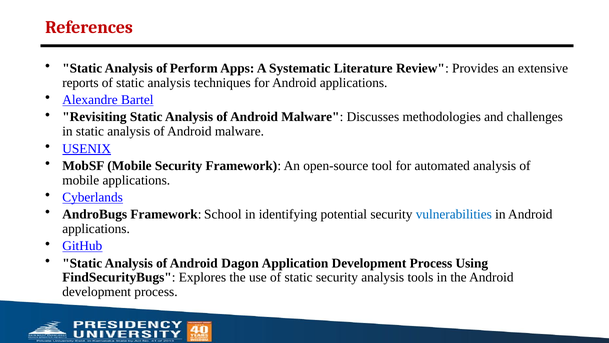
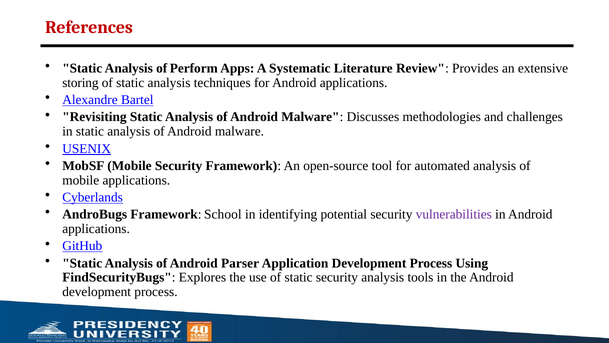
reports: reports -> storing
vulnerabilities colour: blue -> purple
Dagon: Dagon -> Parser
